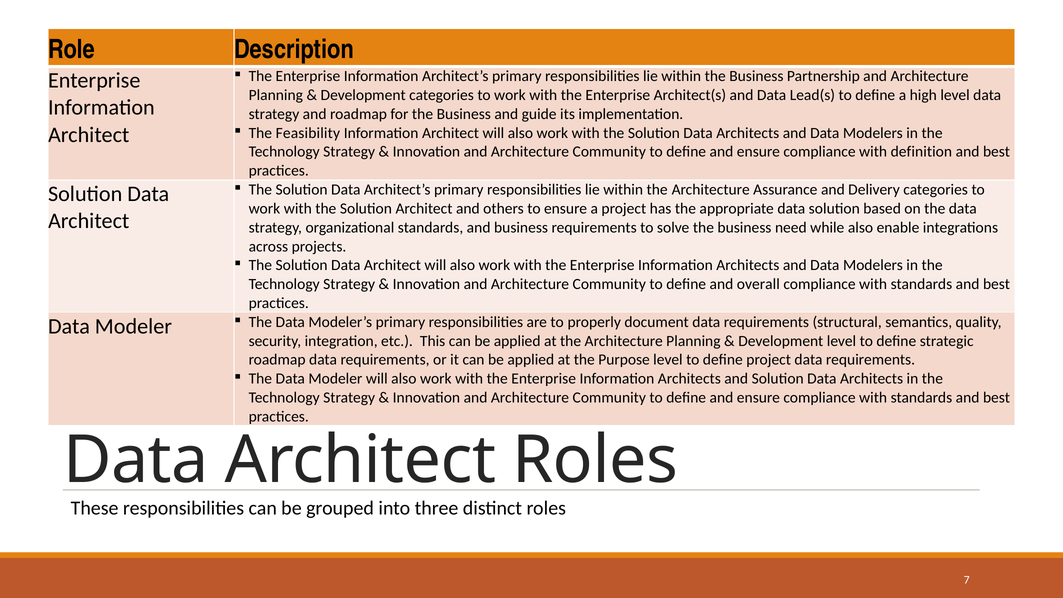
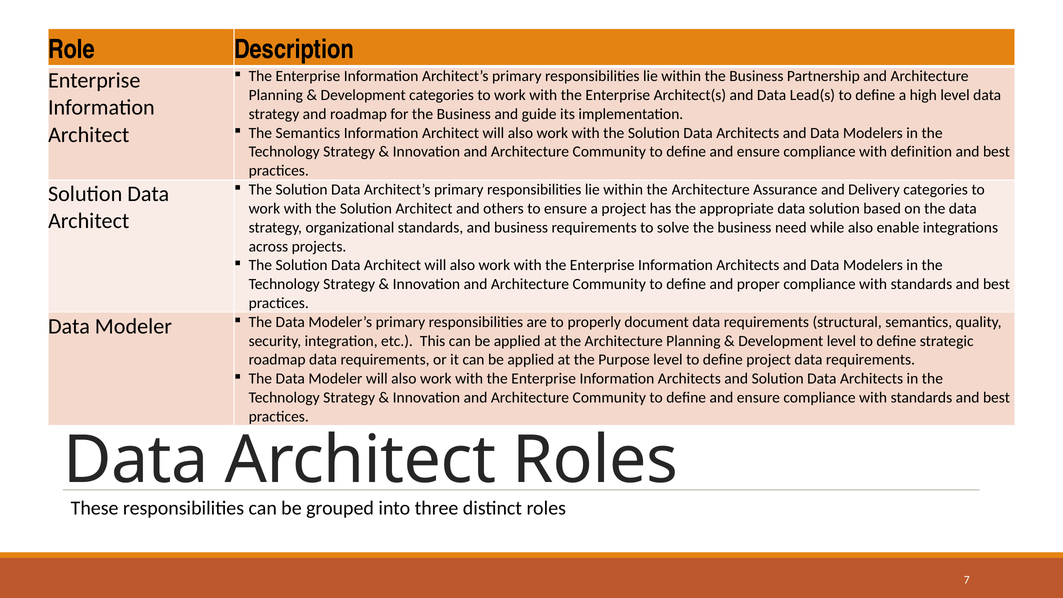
The Feasibility: Feasibility -> Semantics
overall: overall -> proper
